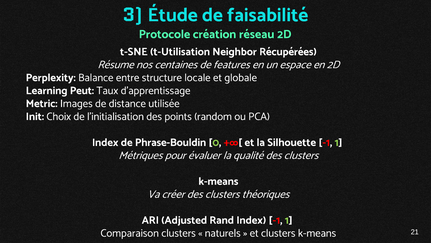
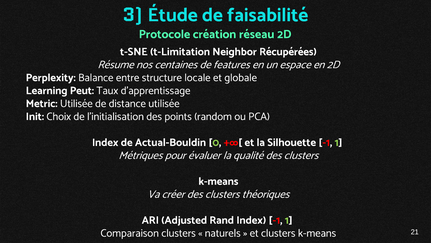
t-Utilisation: t-Utilisation -> t-Limitation
Metric Images: Images -> Utilisée
Phrase-Bouldin: Phrase-Bouldin -> Actual-Bouldin
